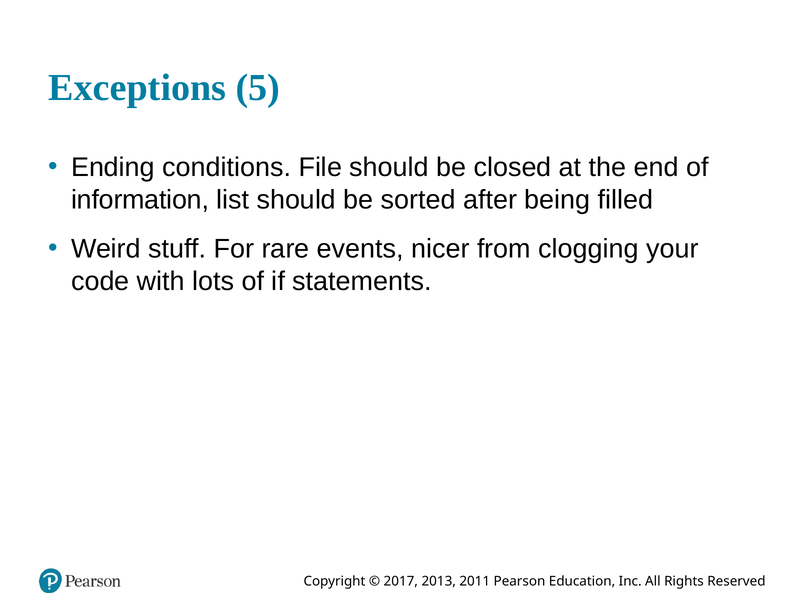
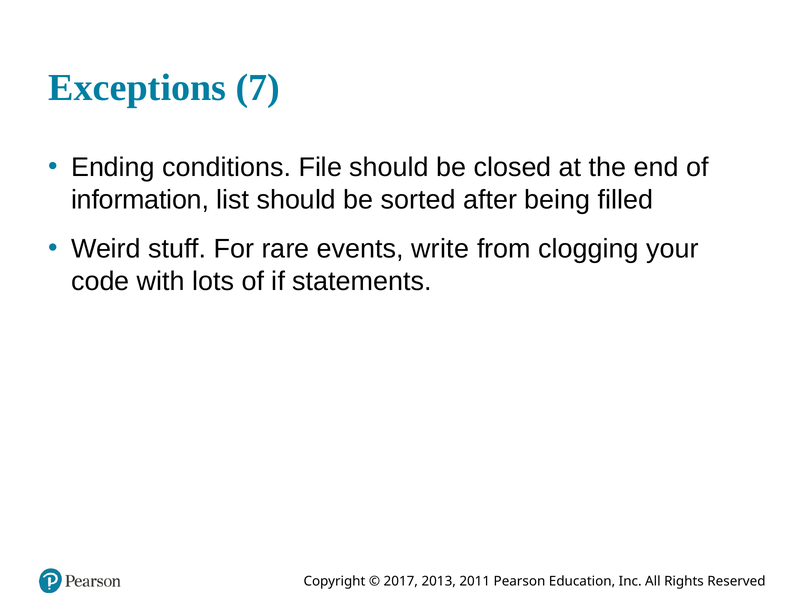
5: 5 -> 7
nicer: nicer -> write
